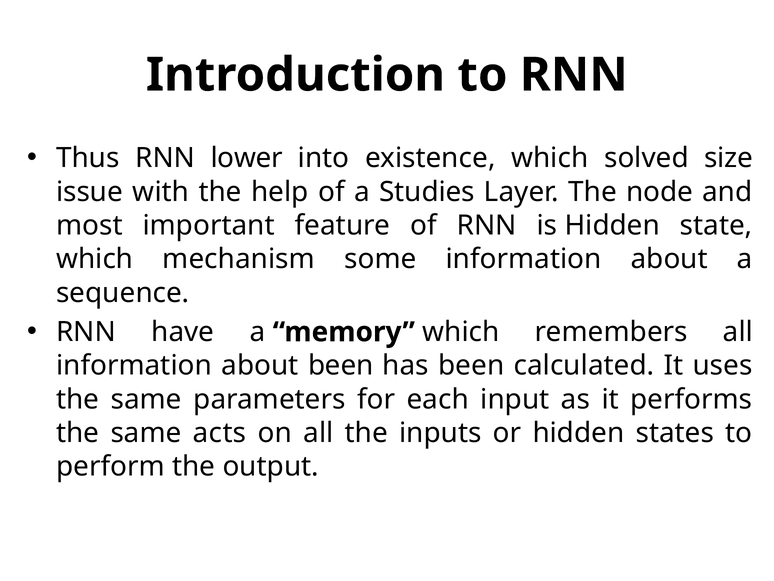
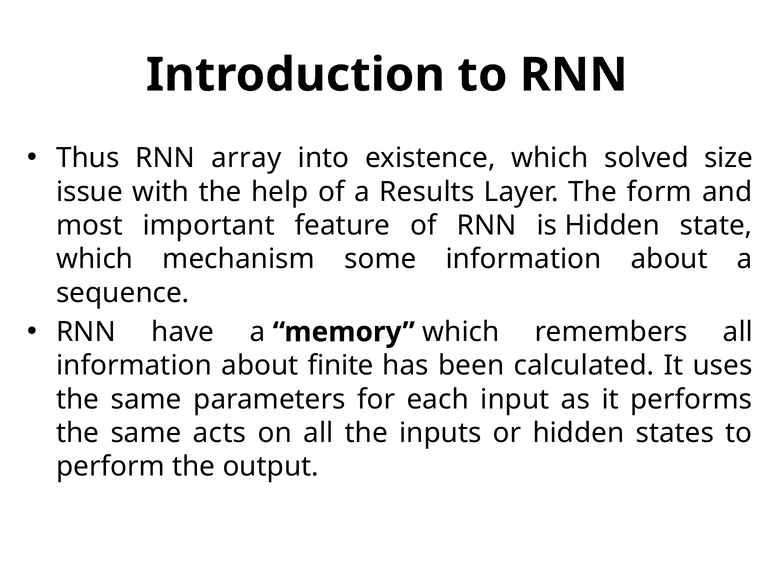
lower: lower -> array
Studies: Studies -> Results
node: node -> form
about been: been -> finite
